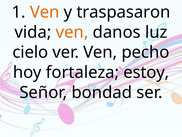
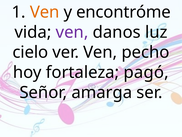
traspasaron: traspasaron -> encontróme
ven at (72, 32) colour: orange -> purple
estoy: estoy -> pagó
bondad: bondad -> amarga
